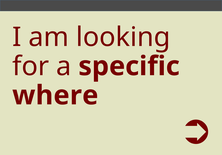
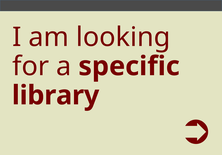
where: where -> library
